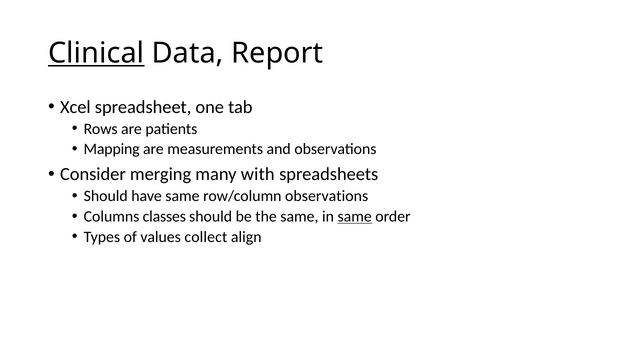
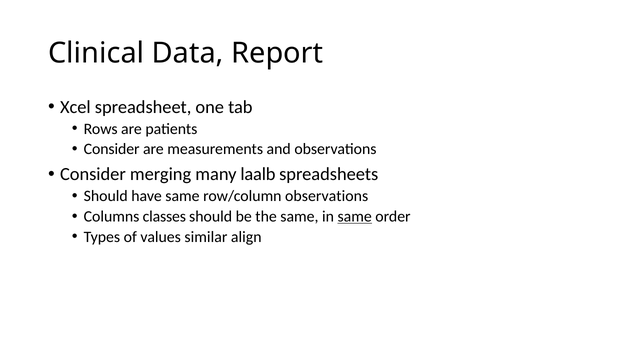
Clinical underline: present -> none
Mapping at (112, 149): Mapping -> Consider
with: with -> laalb
collect: collect -> similar
